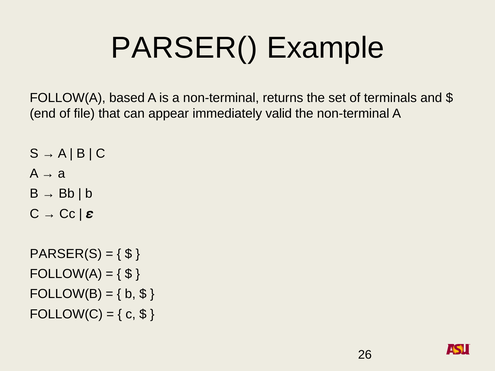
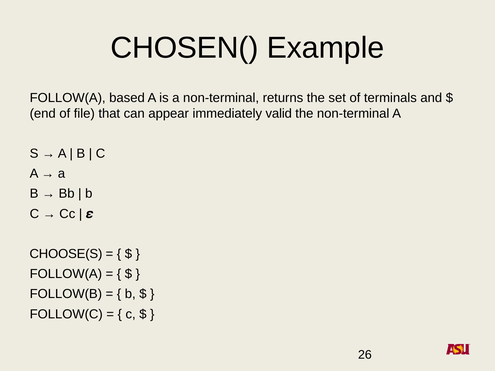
PARSER(: PARSER( -> CHOSEN(
PARSER(S: PARSER(S -> CHOOSE(S
